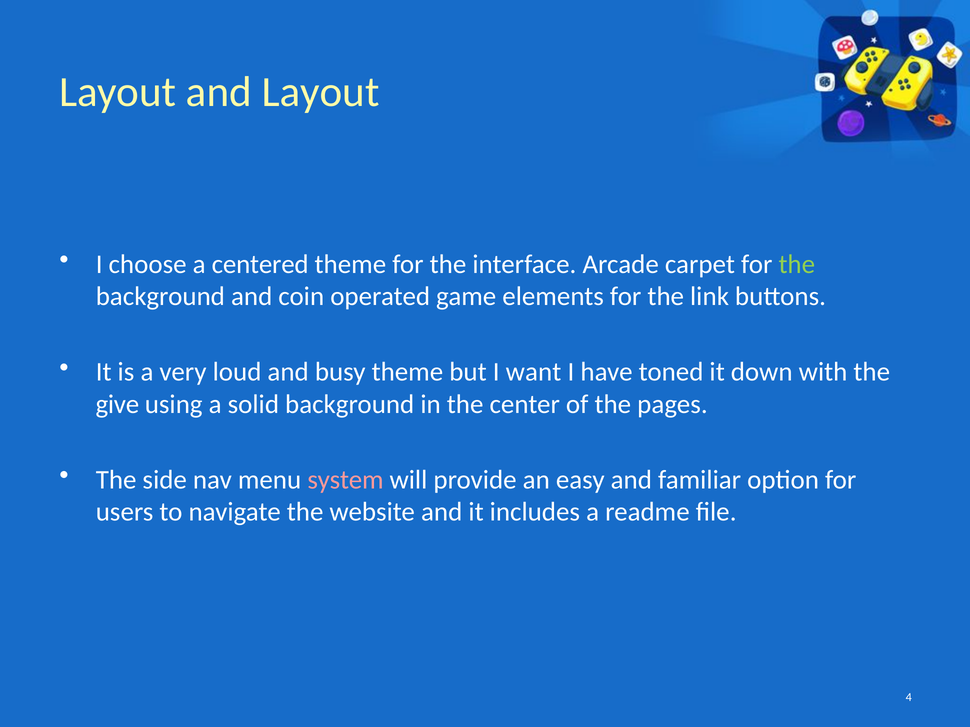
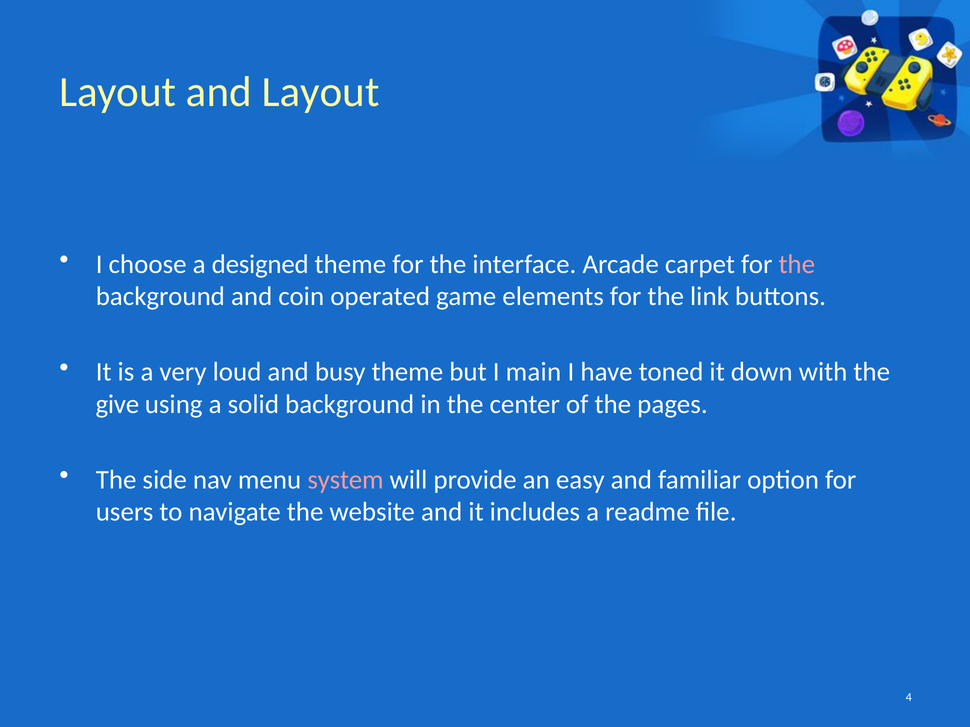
centered: centered -> designed
the at (797, 264) colour: light green -> pink
want: want -> main
